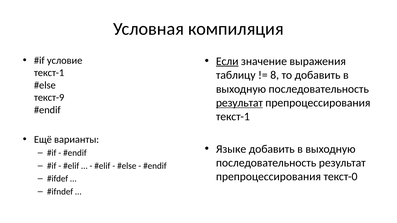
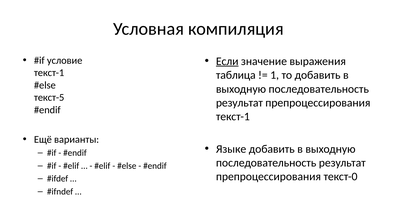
таблицу: таблицу -> таблица
8: 8 -> 1
текст-9: текст-9 -> текст-5
результат at (239, 103) underline: present -> none
